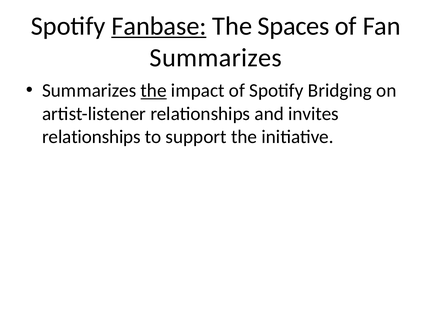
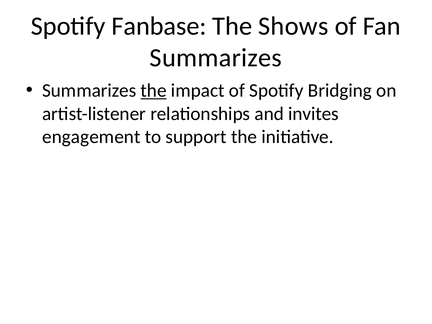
Fanbase underline: present -> none
Spaces: Spaces -> Shows
relationships at (91, 137): relationships -> engagement
